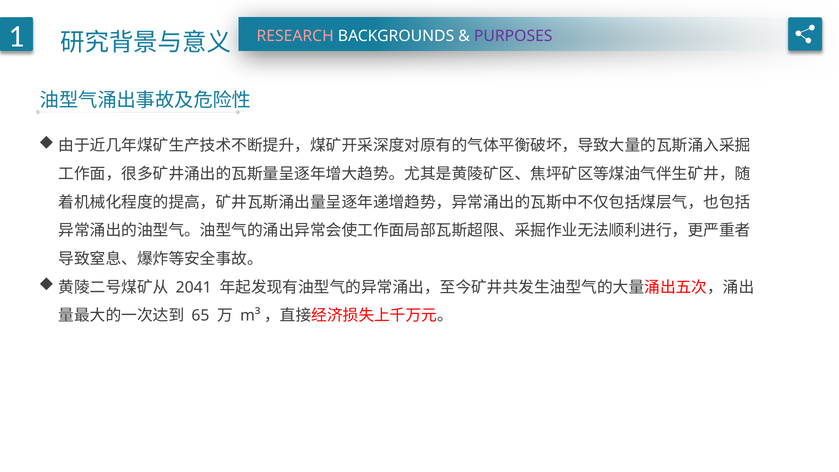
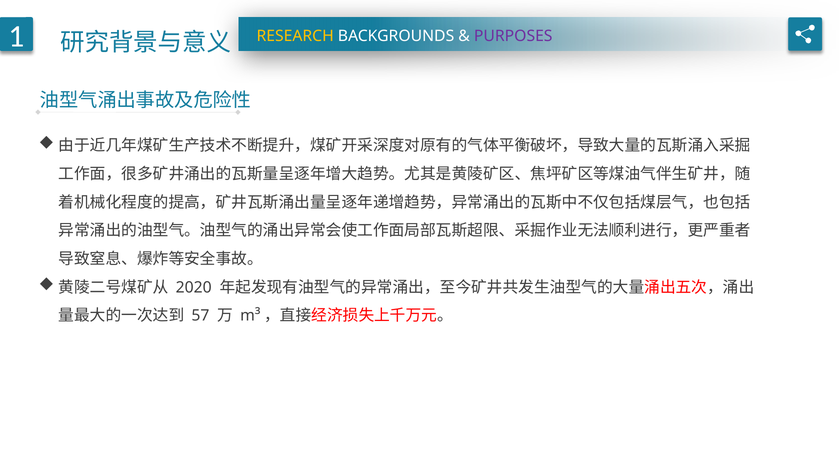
RESEARCH colour: pink -> yellow
2041: 2041 -> 2020
65: 65 -> 57
